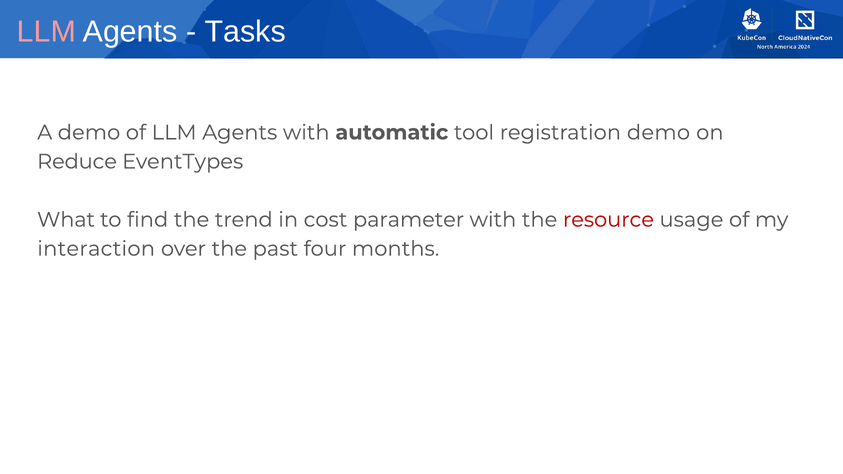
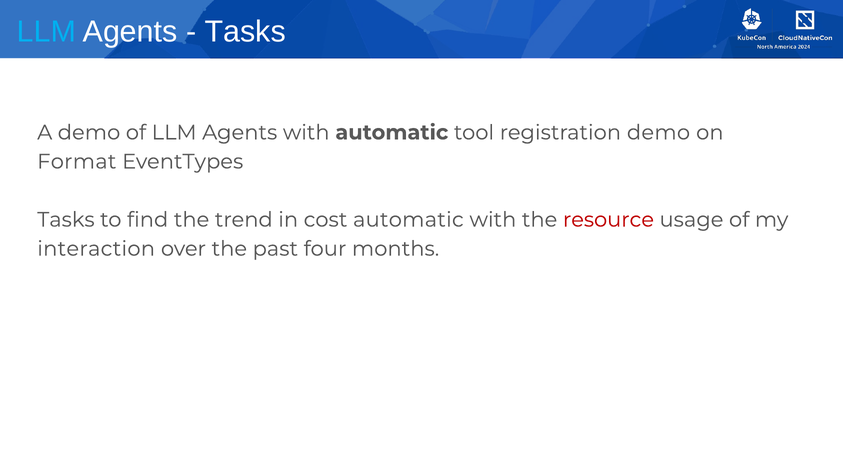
LLM at (46, 32) colour: pink -> light blue
Reduce: Reduce -> Format
What at (66, 220): What -> Tasks
cost parameter: parameter -> automatic
